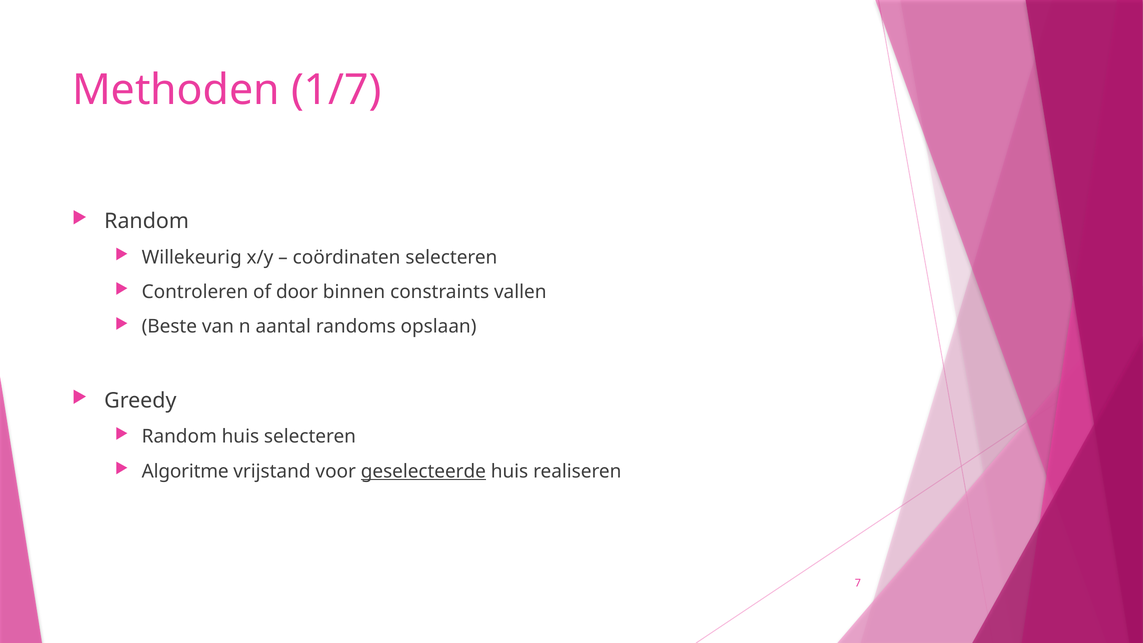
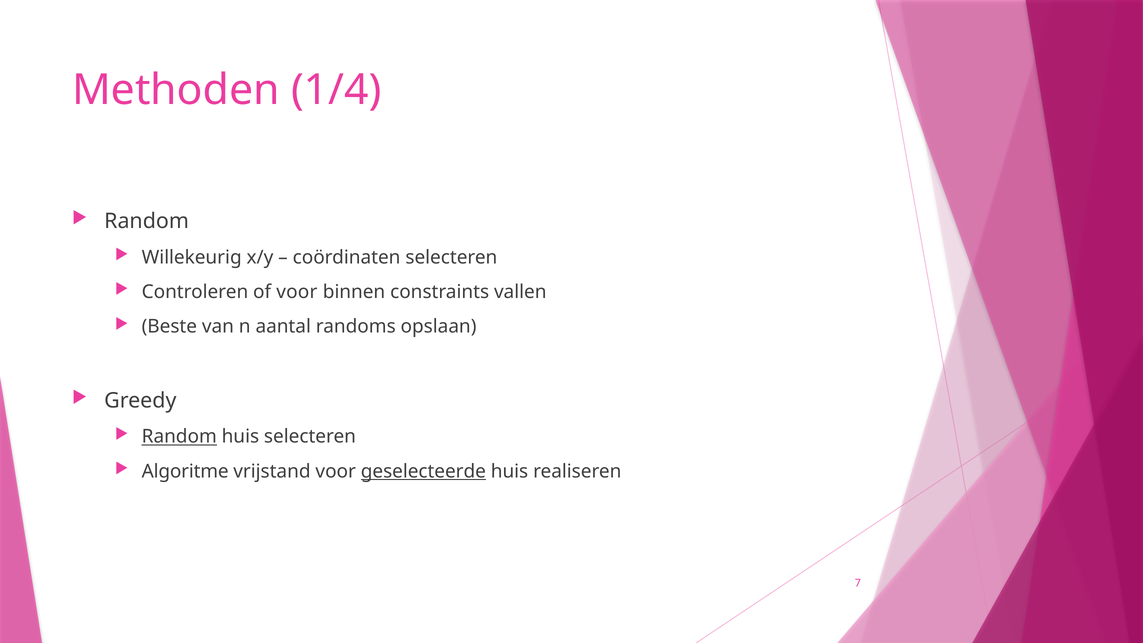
1/7: 1/7 -> 1/4
of door: door -> voor
Random at (179, 437) underline: none -> present
